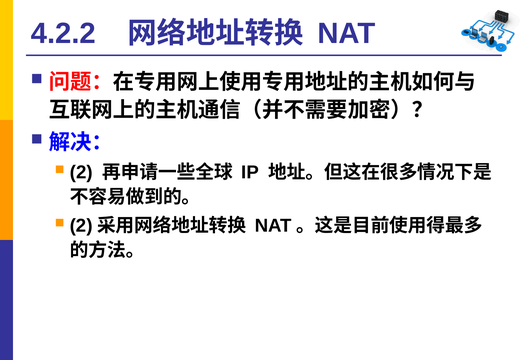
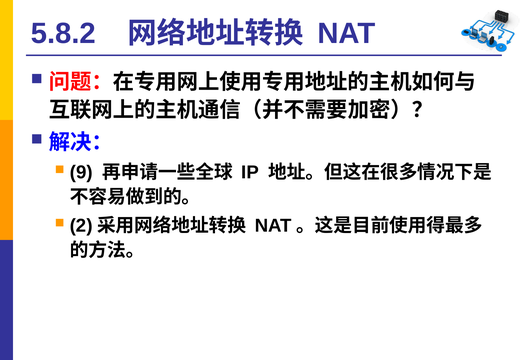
4.2.2: 4.2.2 -> 5.8.2
2 at (81, 172): 2 -> 9
